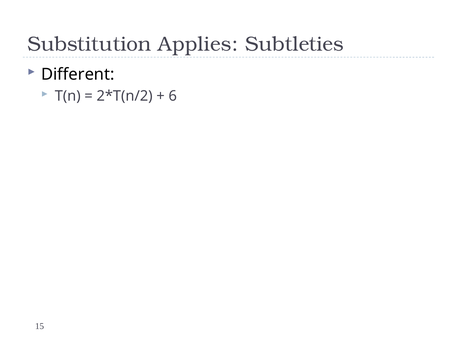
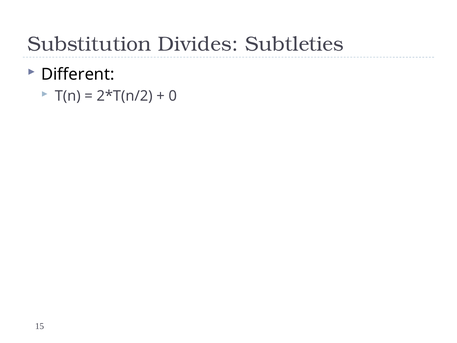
Applies: Applies -> Divides
6: 6 -> 0
